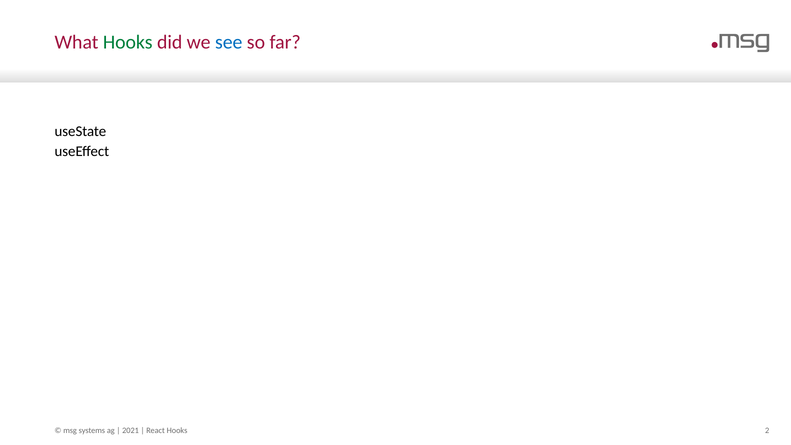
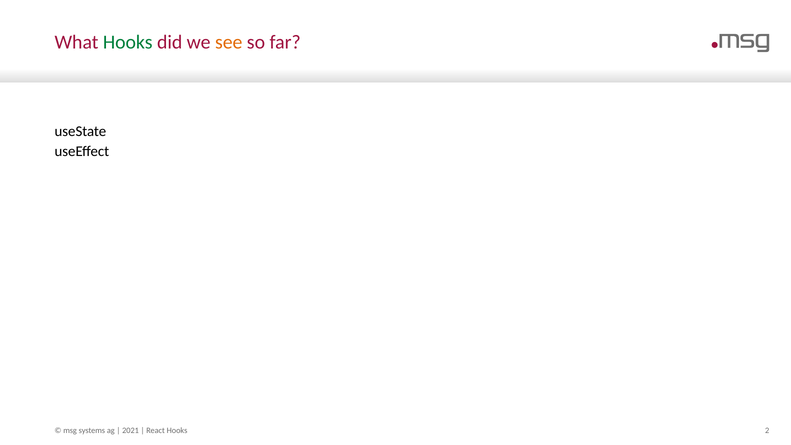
see colour: blue -> orange
